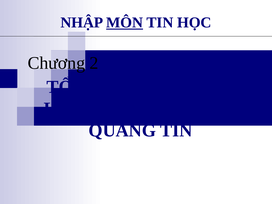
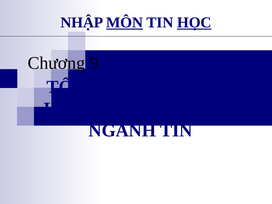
HỌC underline: none -> present
2: 2 -> 9
QUANG: QUANG -> NGÀNH
